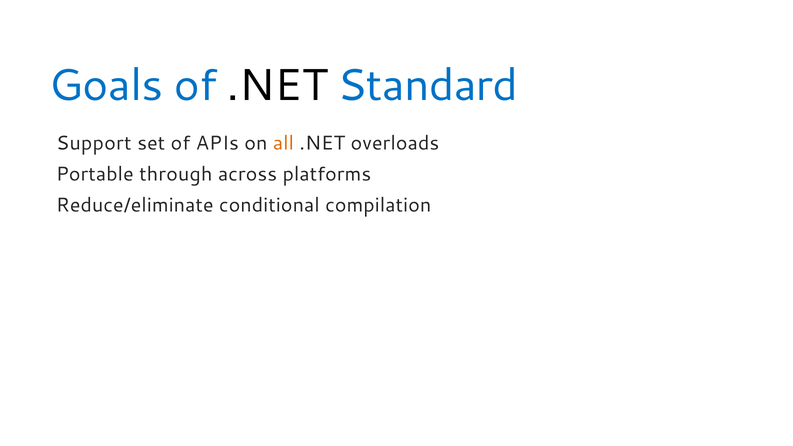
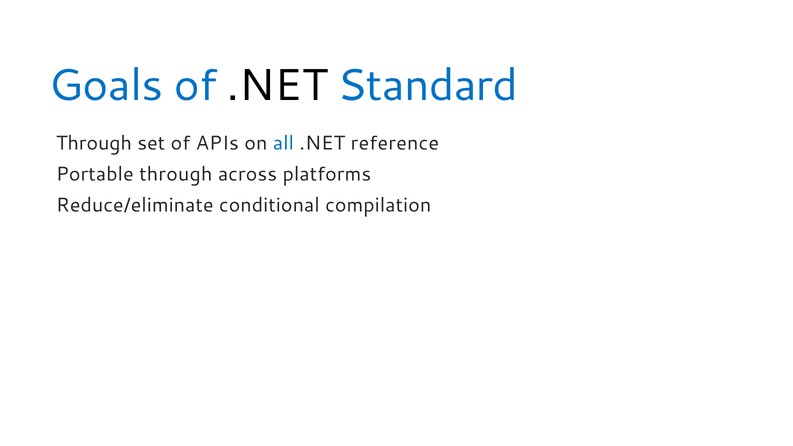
Support at (94, 143): Support -> Through
all colour: orange -> blue
overloads: overloads -> reference
